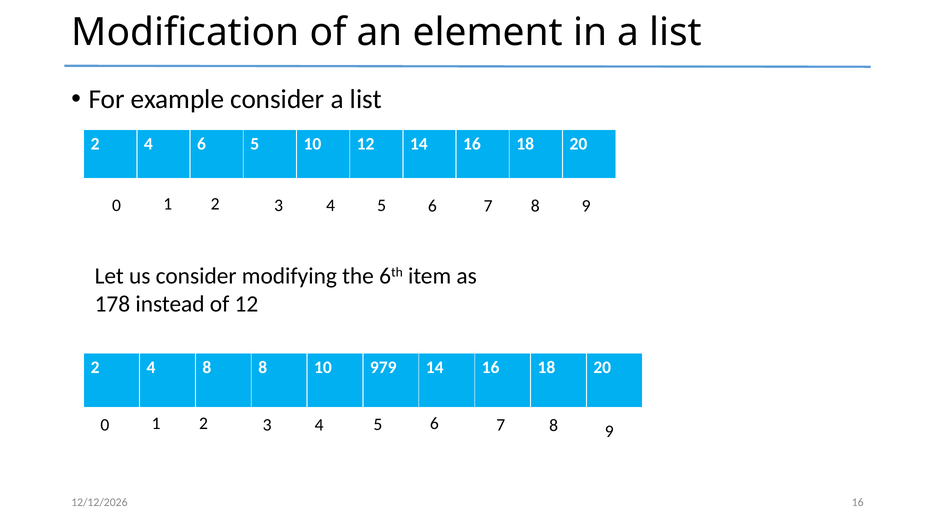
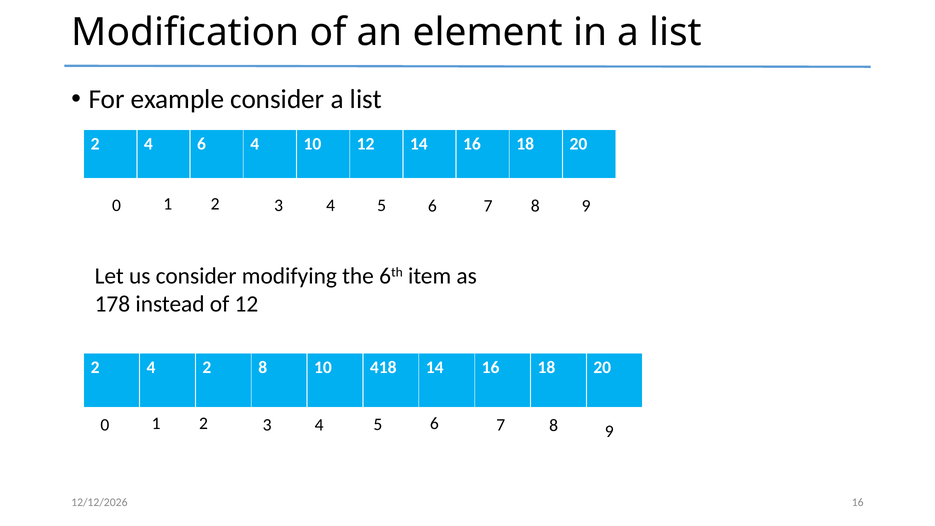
6 5: 5 -> 4
4 8: 8 -> 2
979: 979 -> 418
